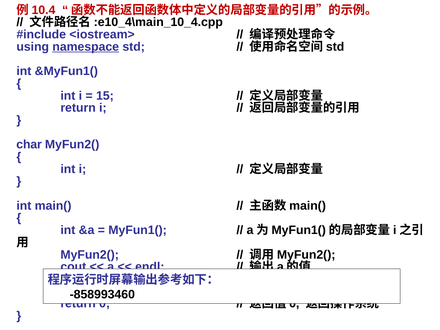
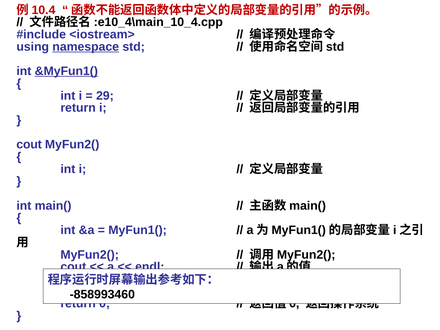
&MyFun1( underline: none -> present
15: 15 -> 29
char at (29, 145): char -> cout
